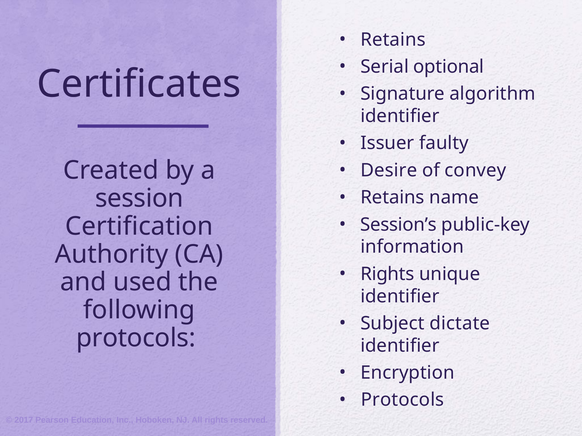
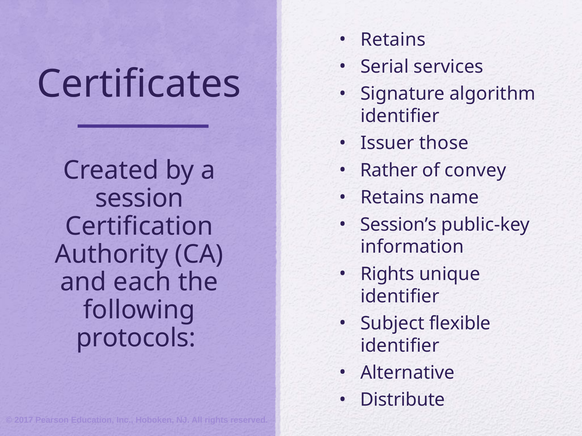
optional: optional -> services
faulty: faulty -> those
Desire: Desire -> Rather
used: used -> each
dictate: dictate -> flexible
Encryption: Encryption -> Alternative
Protocols at (403, 400): Protocols -> Distribute
